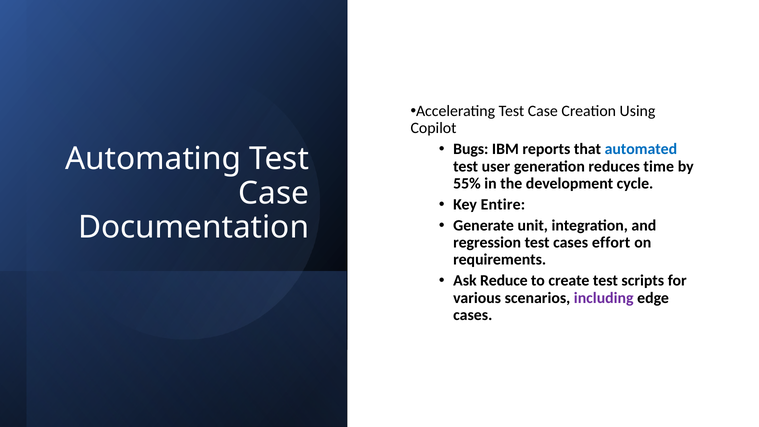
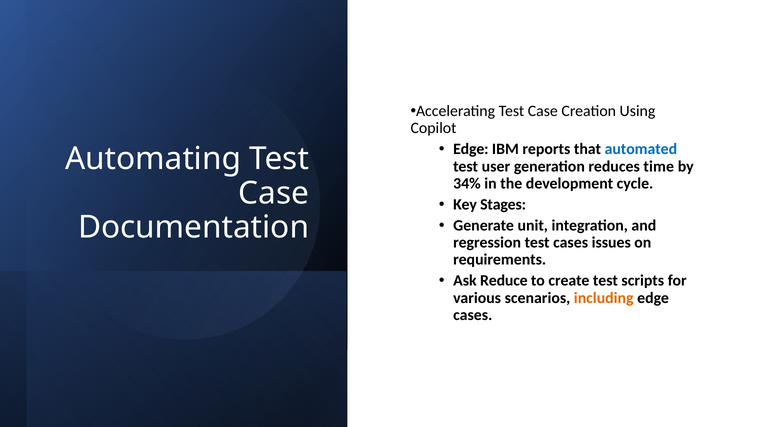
Bugs at (471, 149): Bugs -> Edge
55%: 55% -> 34%
Entire: Entire -> Stages
effort: effort -> issues
including colour: purple -> orange
